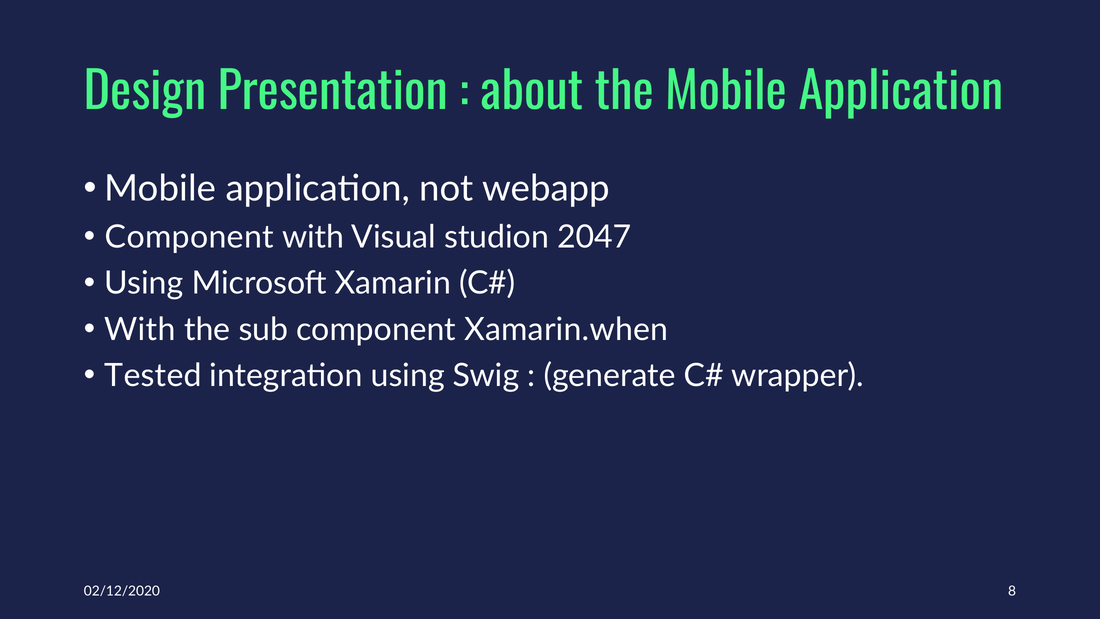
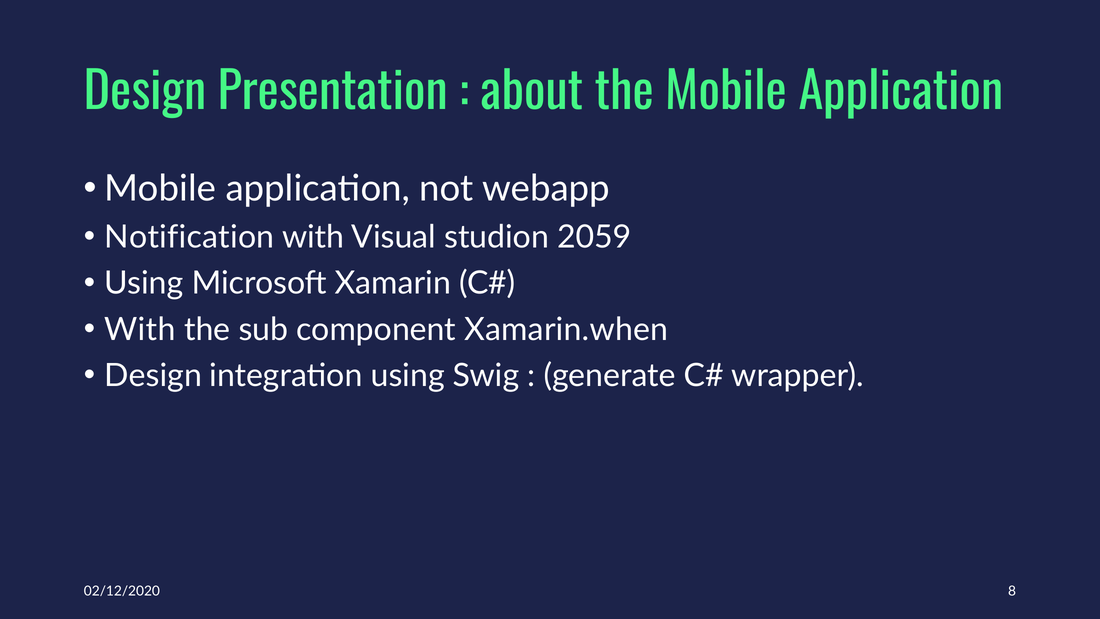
Component at (189, 237): Component -> Notification
2047: 2047 -> 2059
Tested at (153, 375): Tested -> Design
